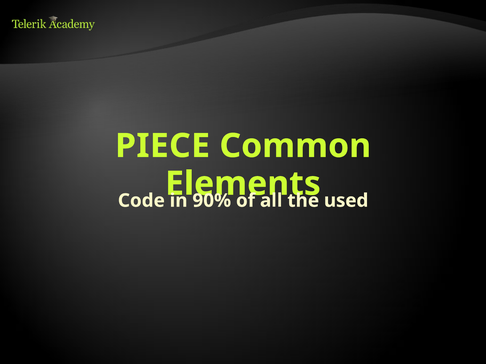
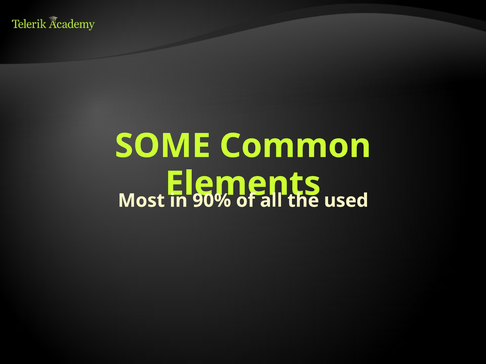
PIECE: PIECE -> SOME
Code: Code -> Most
